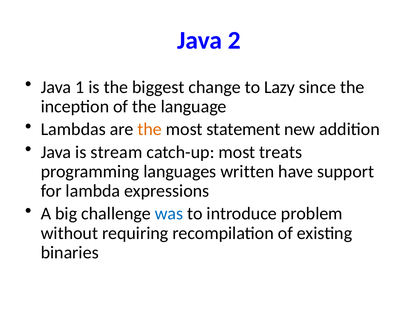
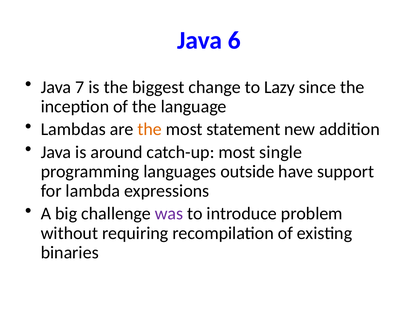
2: 2 -> 6
1: 1 -> 7
stream: stream -> around
treats: treats -> single
written: written -> outside
was colour: blue -> purple
